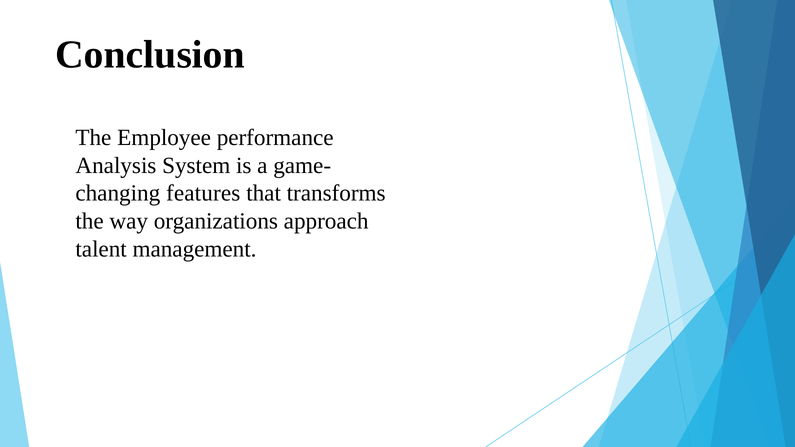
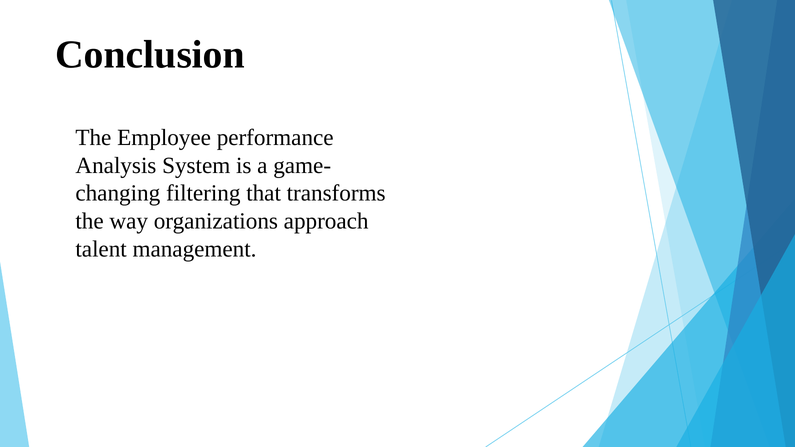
features: features -> filtering
